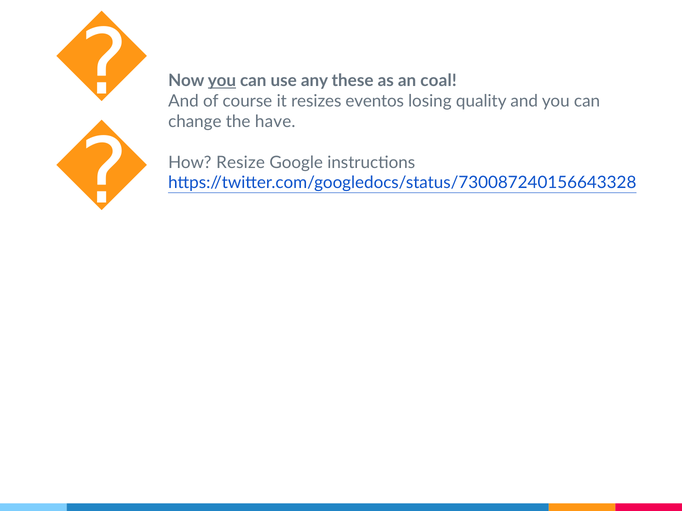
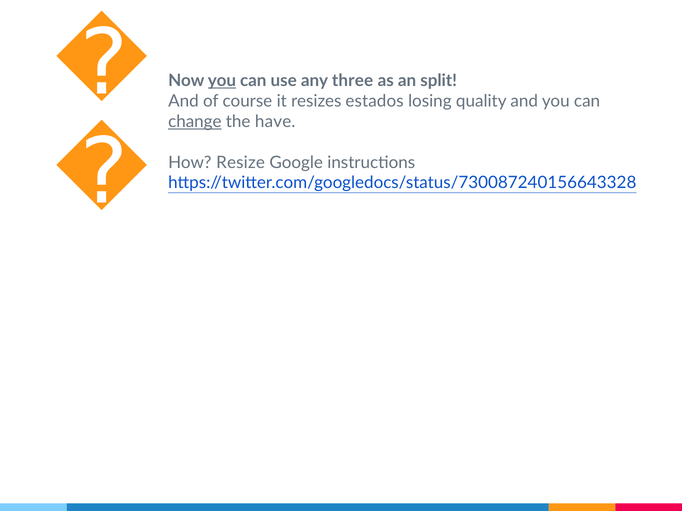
these: these -> three
coal: coal -> split
eventos: eventos -> estados
change underline: none -> present
